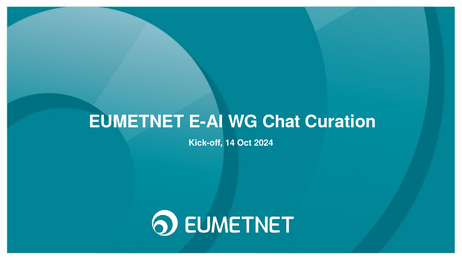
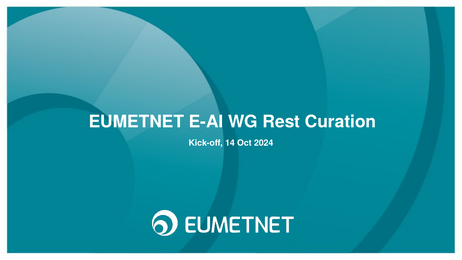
Chat: Chat -> Rest
